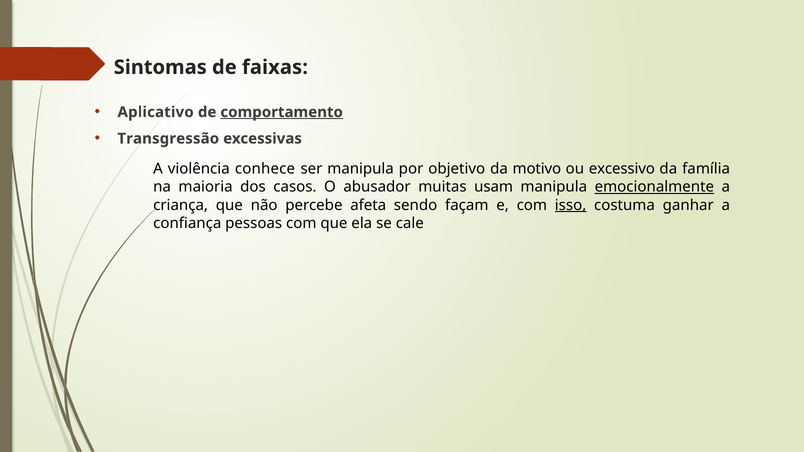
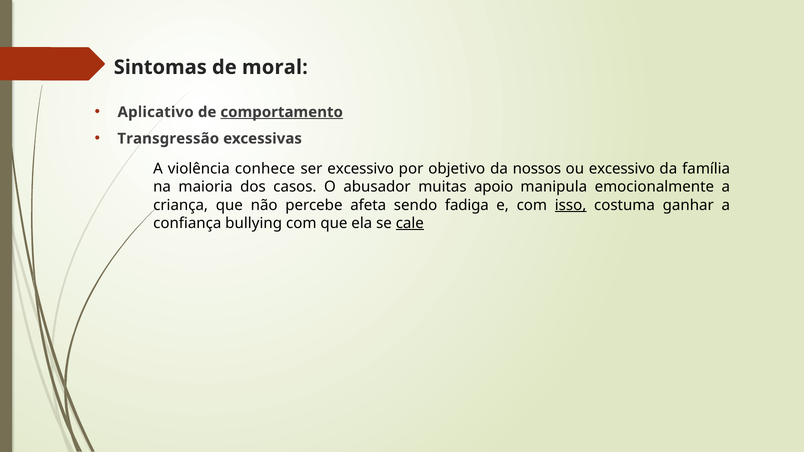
faixas: faixas -> moral
ser manipula: manipula -> excessivo
motivo: motivo -> nossos
usam: usam -> apoio
emocionalmente underline: present -> none
façam: façam -> fadiga
pessoas: pessoas -> bullying
cale underline: none -> present
